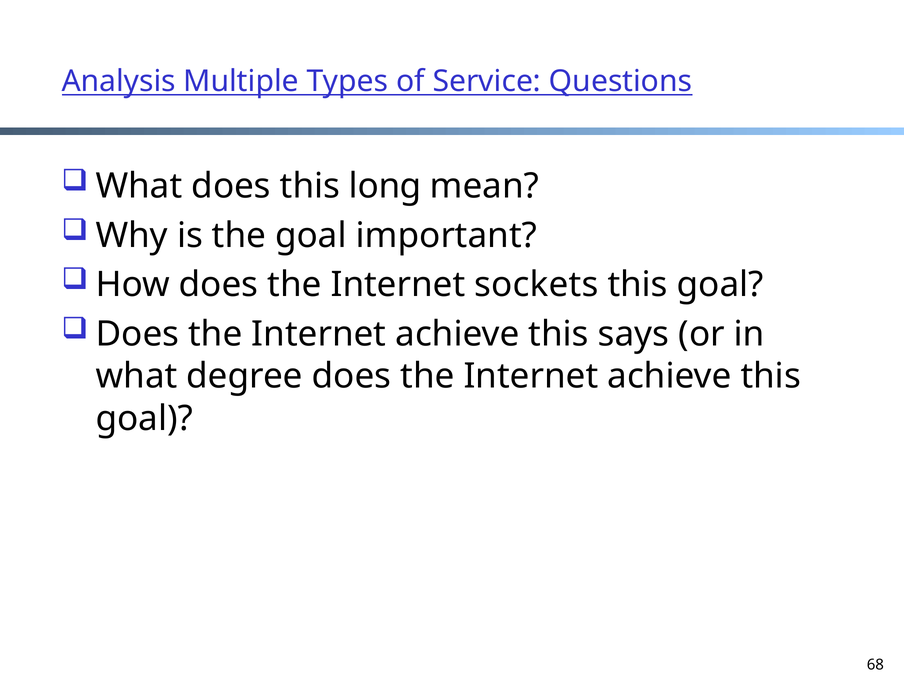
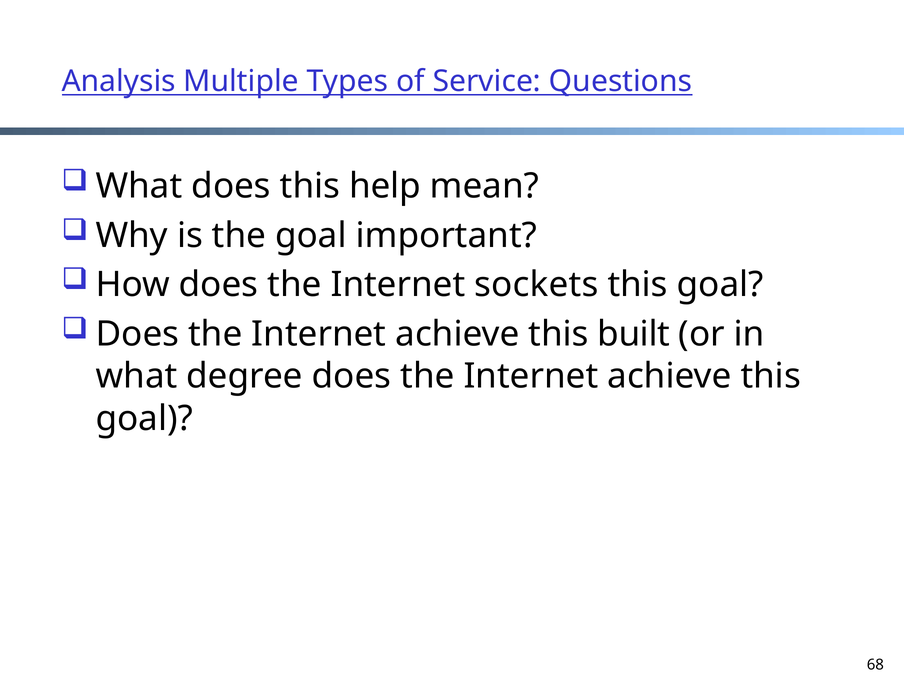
long: long -> help
says: says -> built
